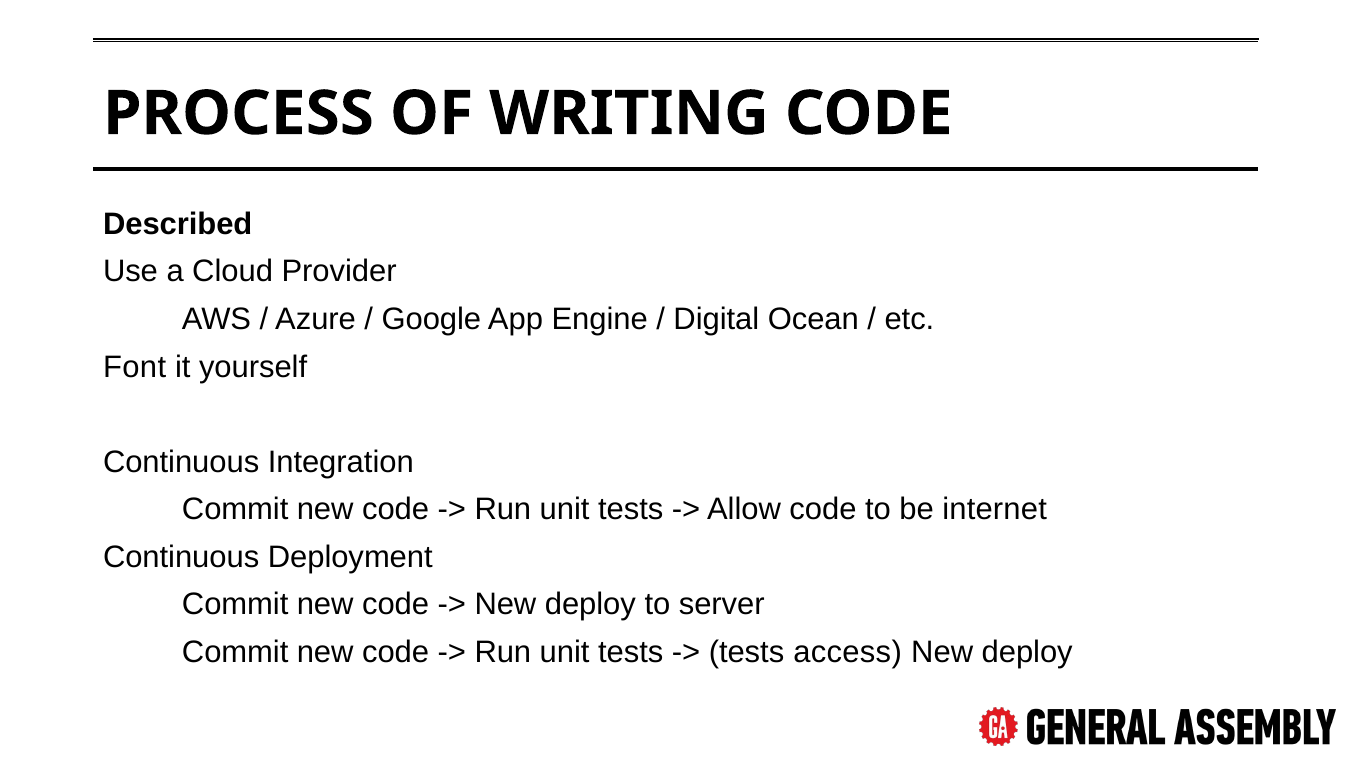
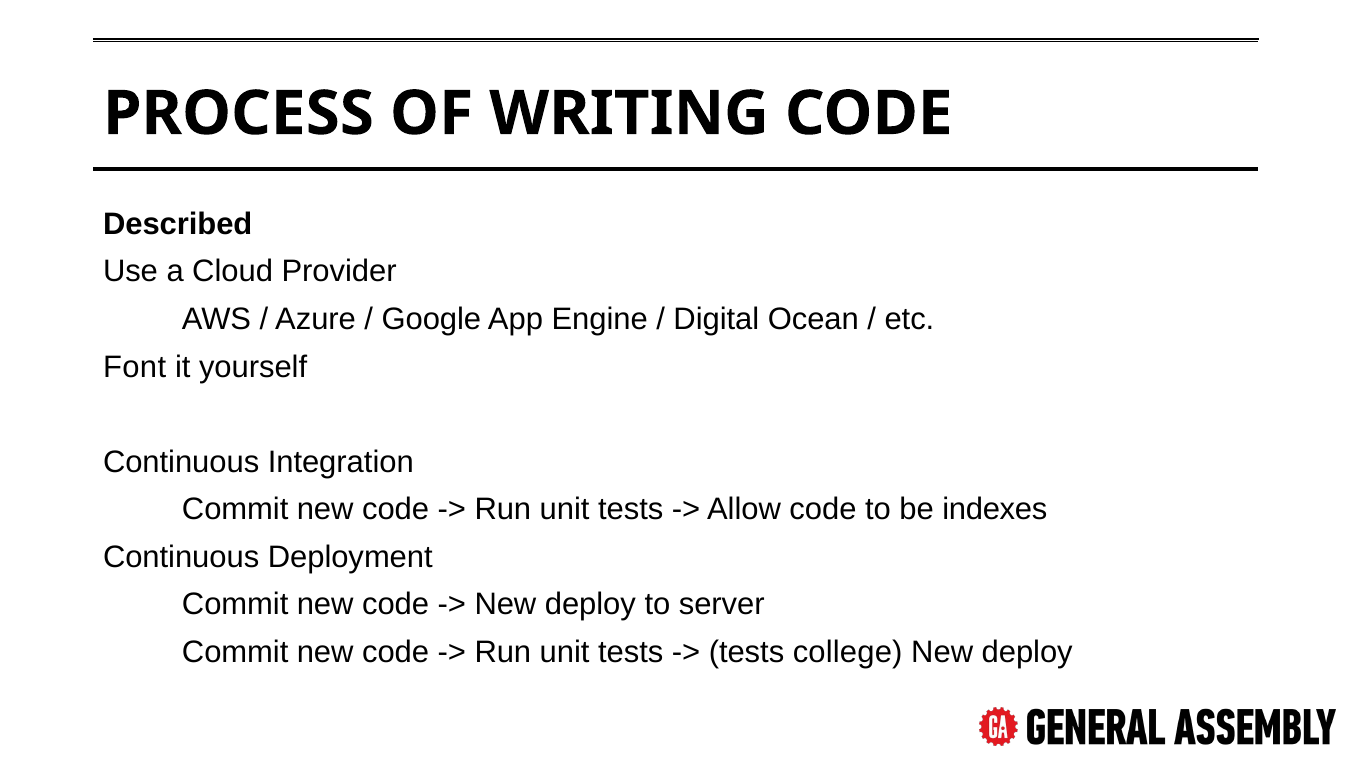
internet: internet -> indexes
access: access -> college
